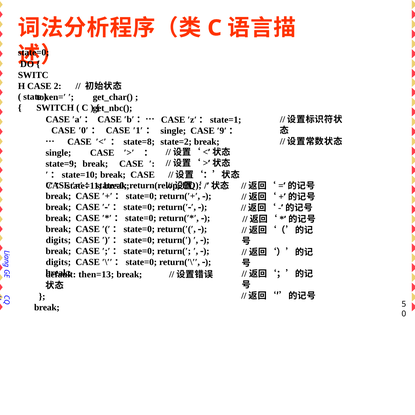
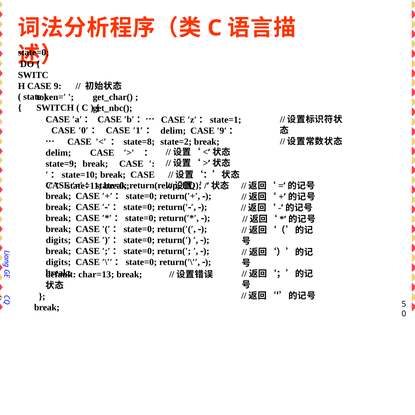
2: 2 -> 9
single at (173, 131): single -> delim
single at (58, 153): single -> delim
then=13: then=13 -> char=13
